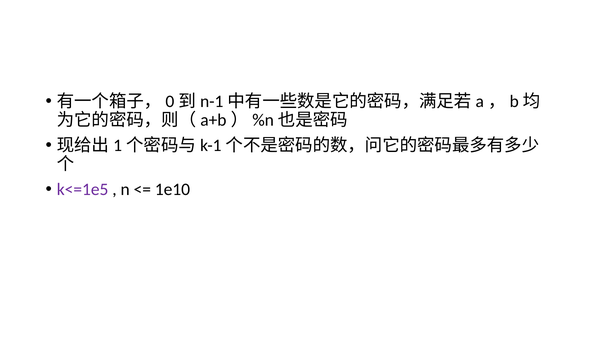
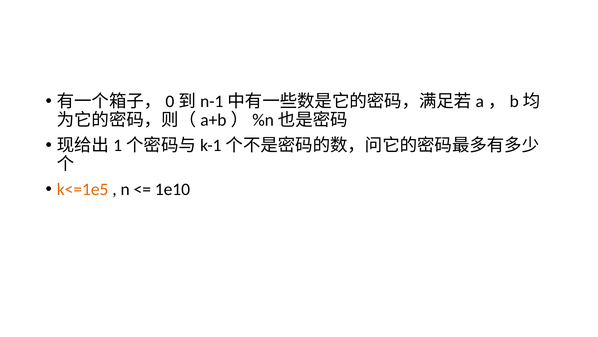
k<=1e5 colour: purple -> orange
